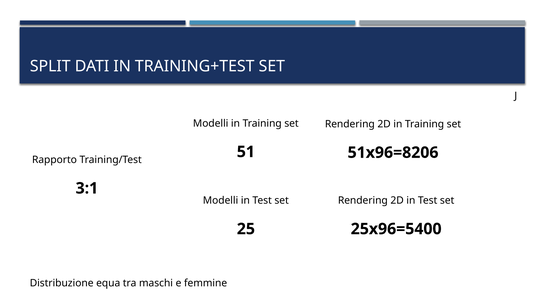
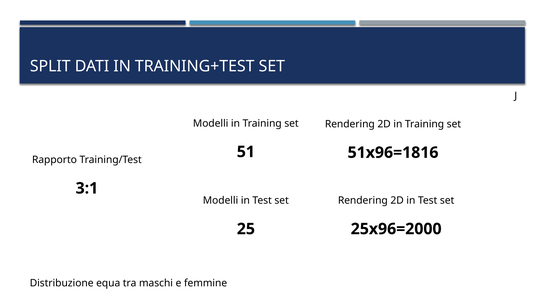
51x96=8206: 51x96=8206 -> 51x96=1816
25x96=5400: 25x96=5400 -> 25x96=2000
